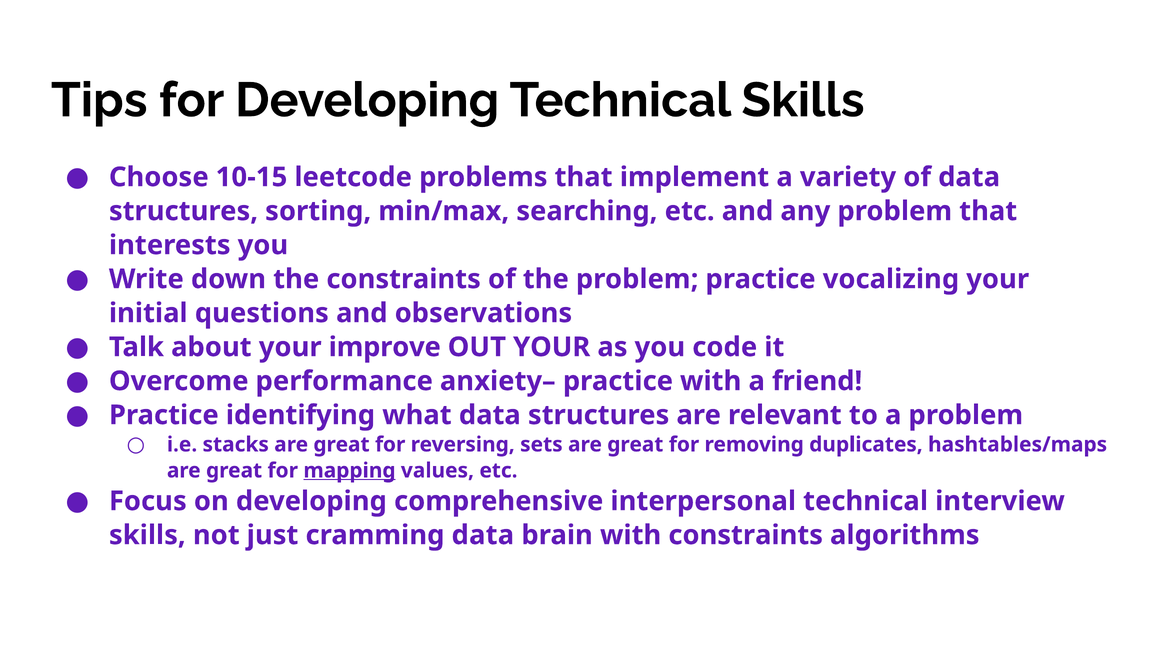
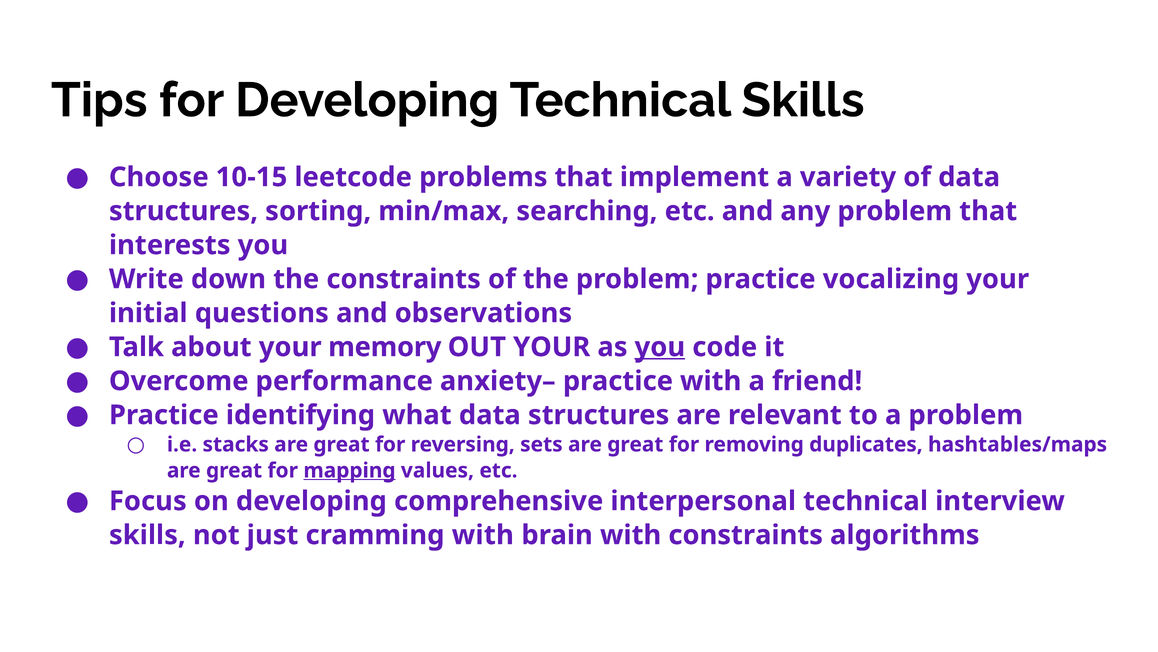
improve: improve -> memory
you at (660, 347) underline: none -> present
cramming data: data -> with
